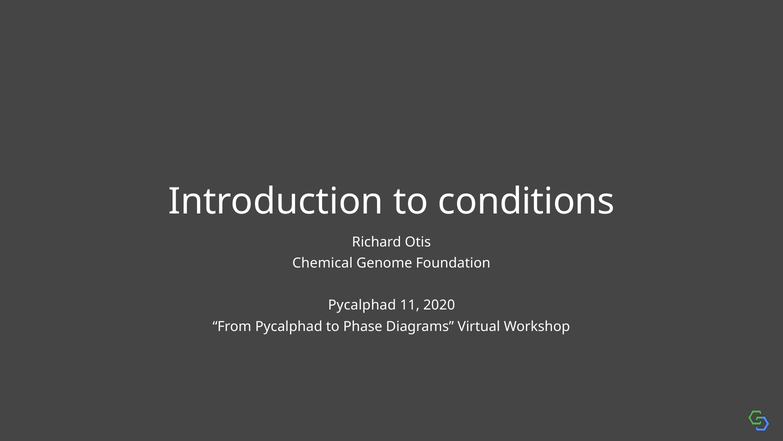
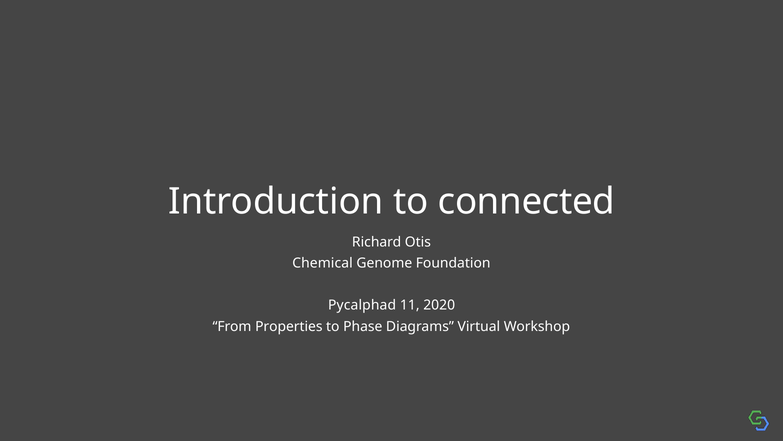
conditions: conditions -> connected
From Pycalphad: Pycalphad -> Properties
